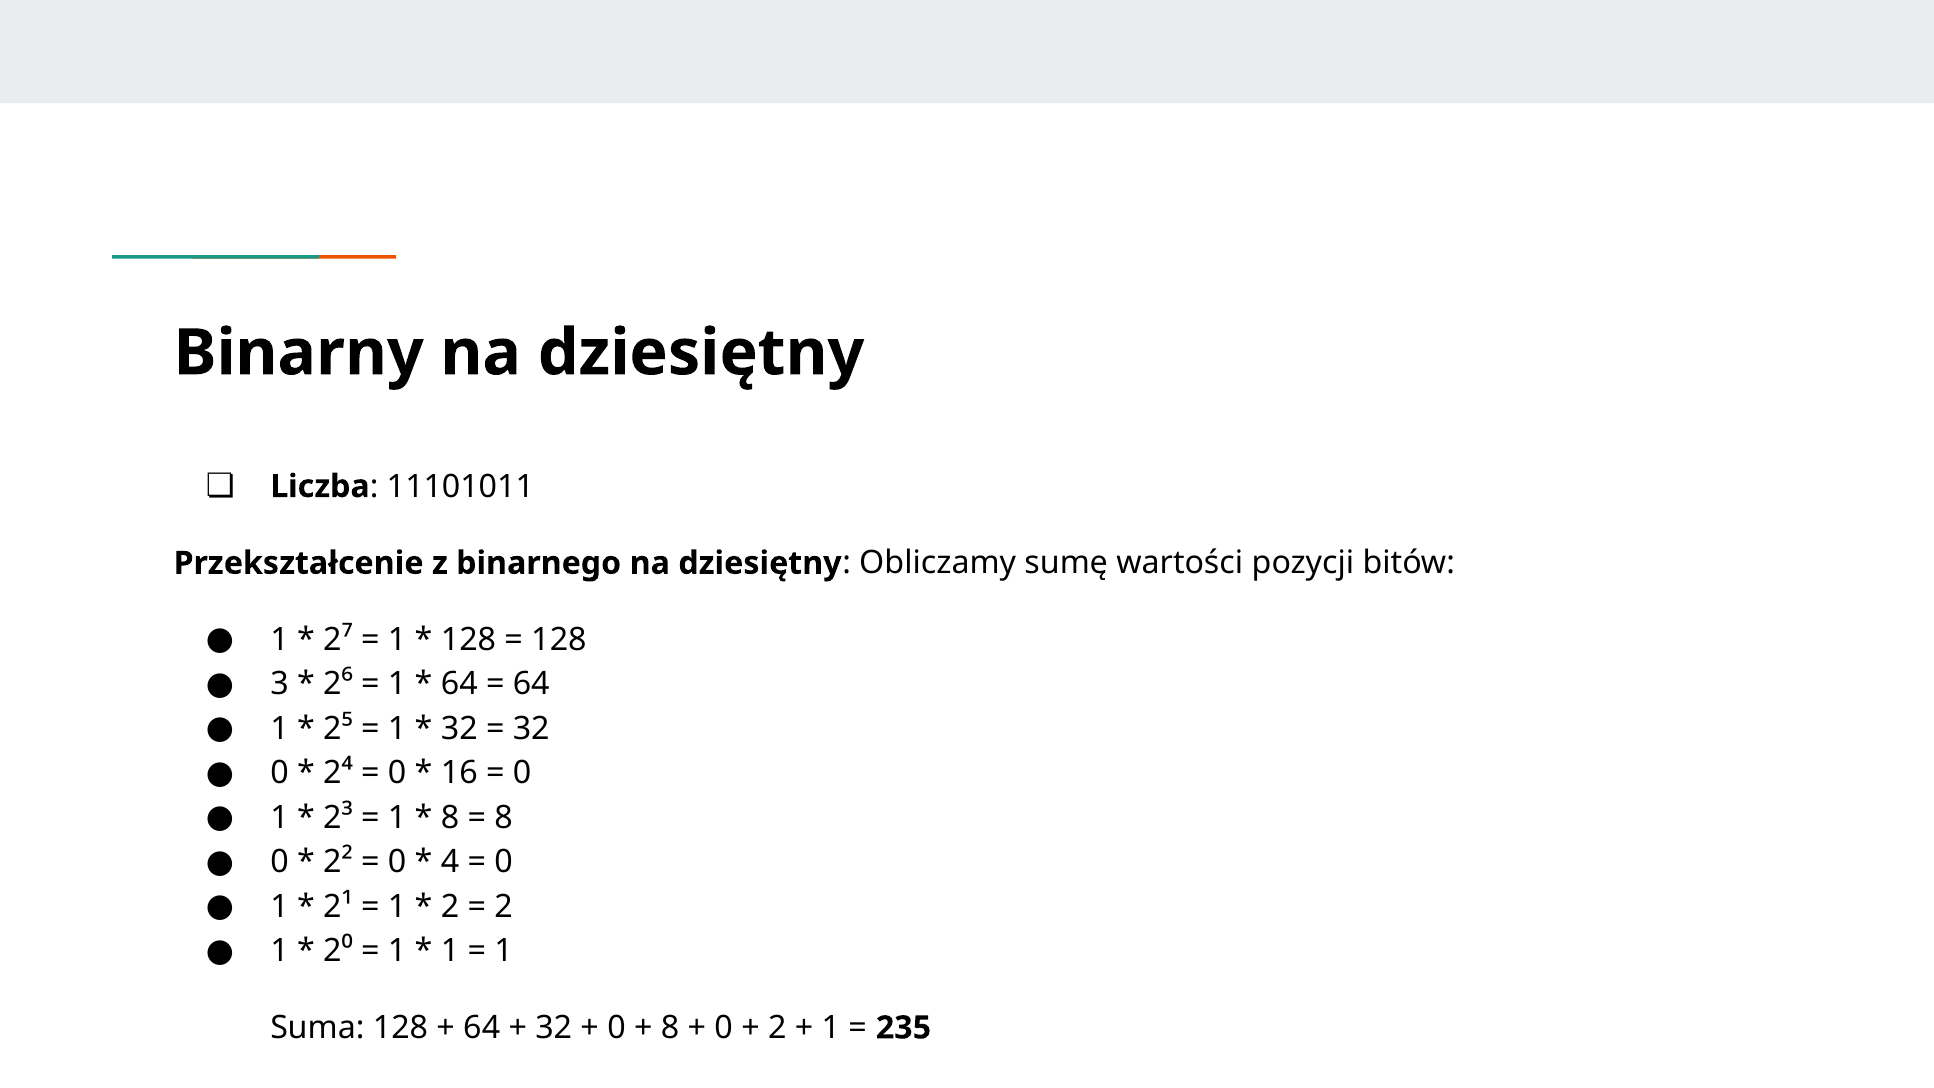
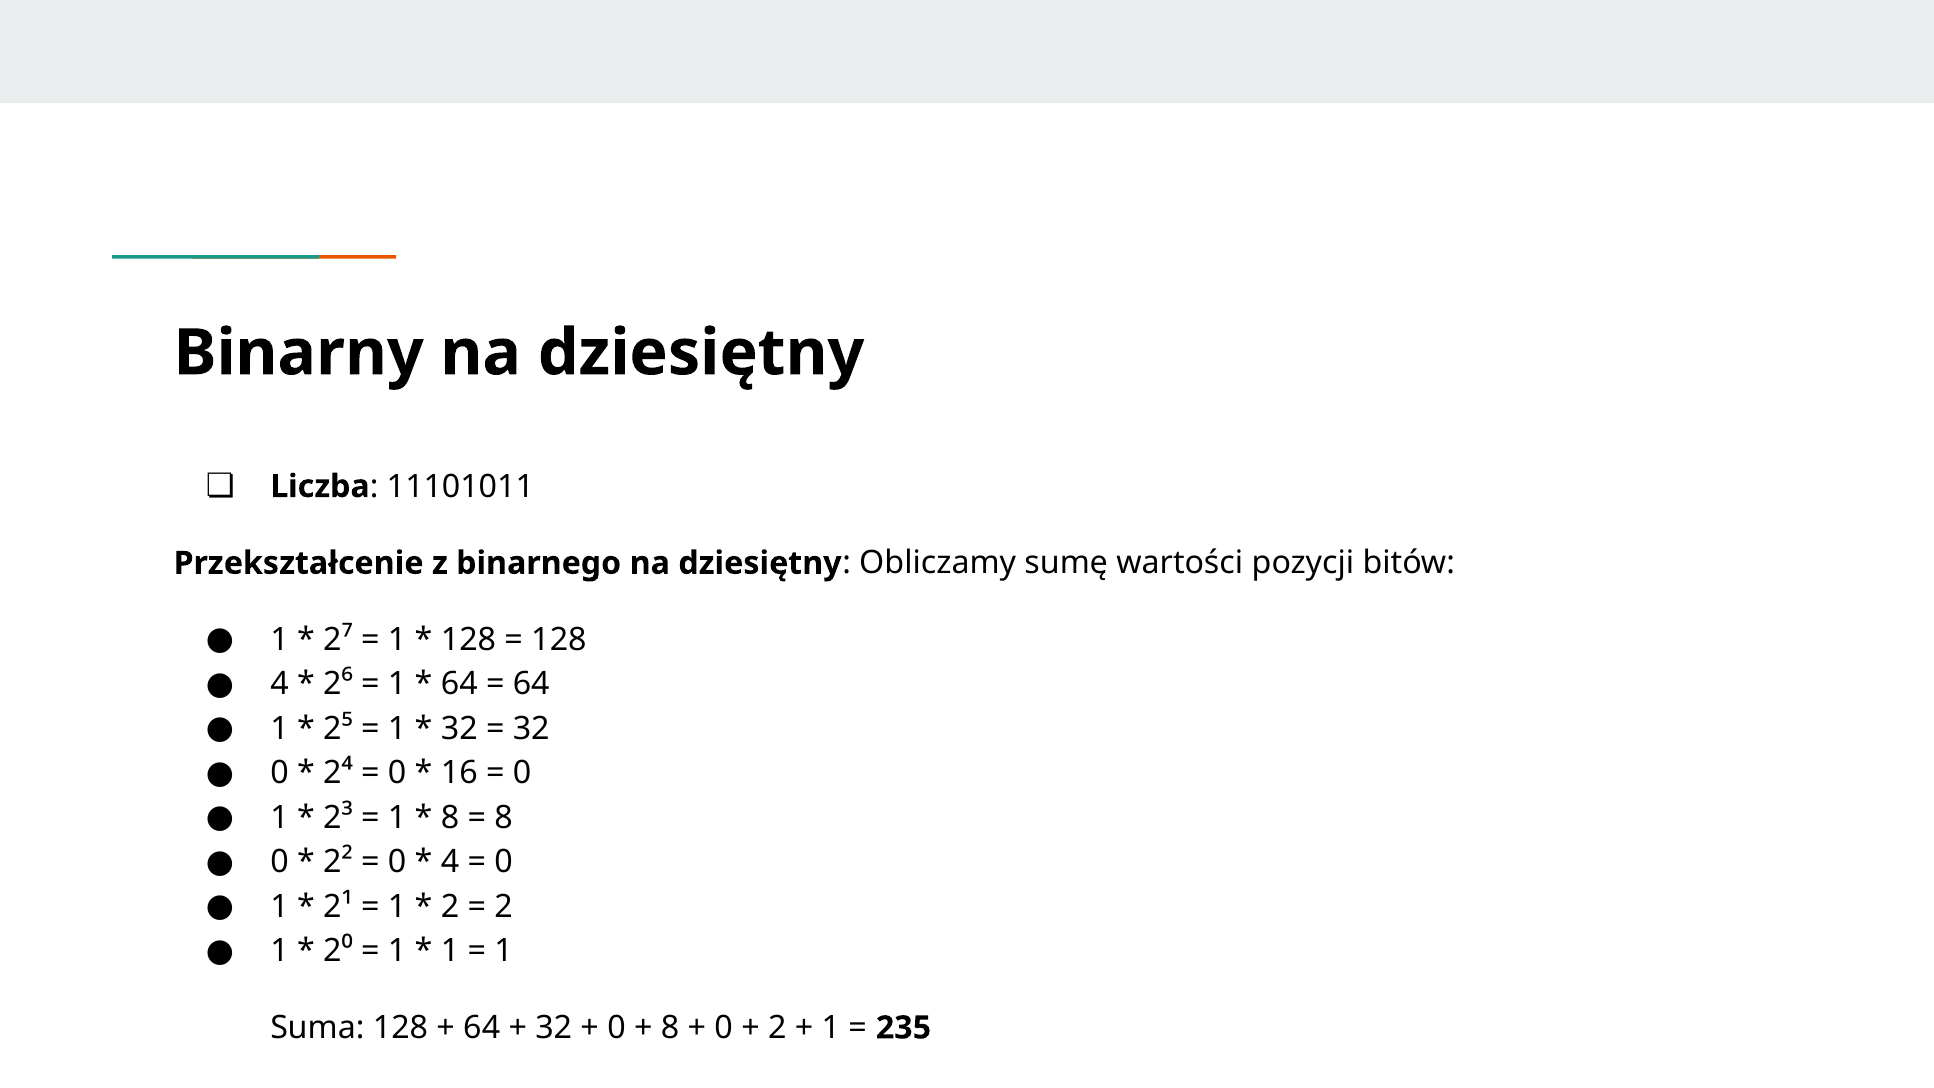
3 at (280, 684): 3 -> 4
